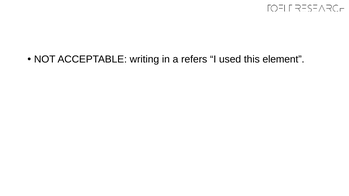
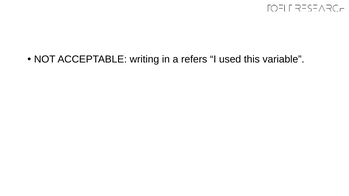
element: element -> variable
